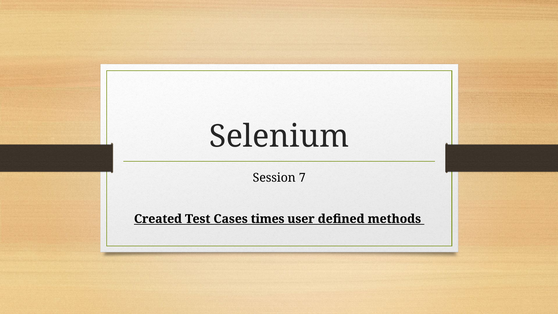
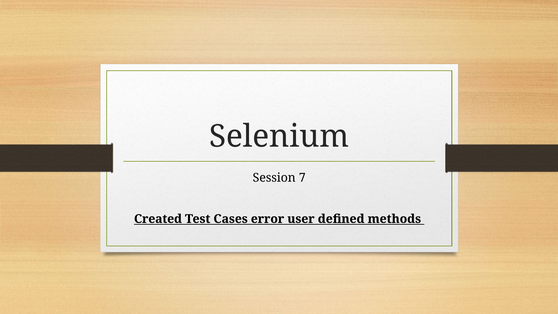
times: times -> error
